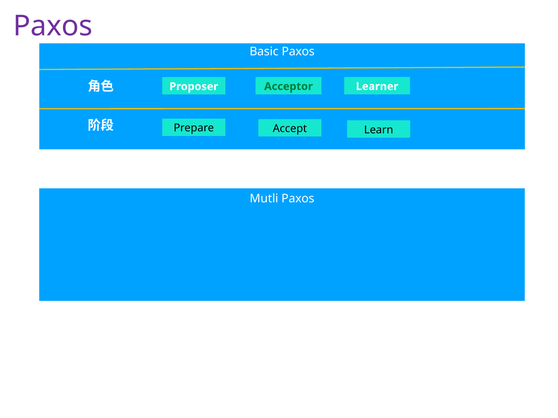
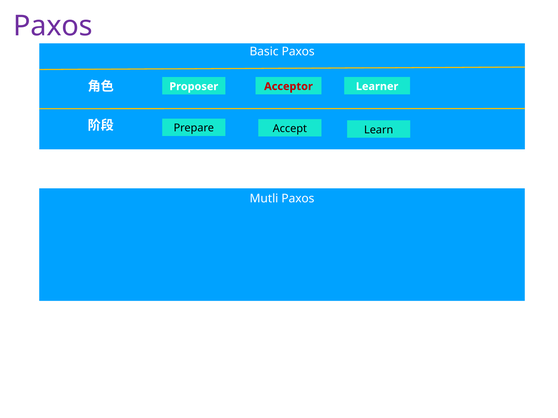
Acceptor colour: green -> red
